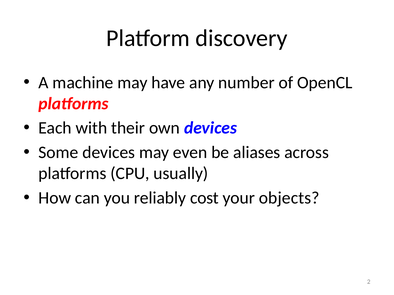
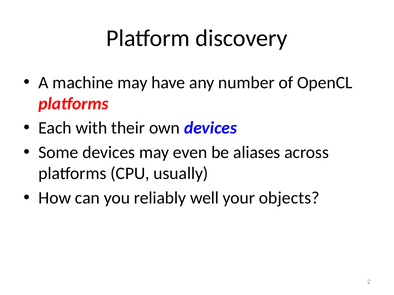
cost: cost -> well
